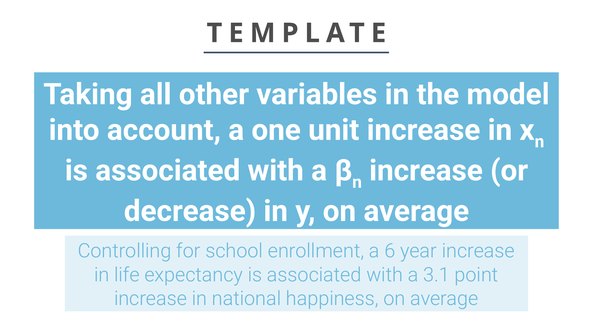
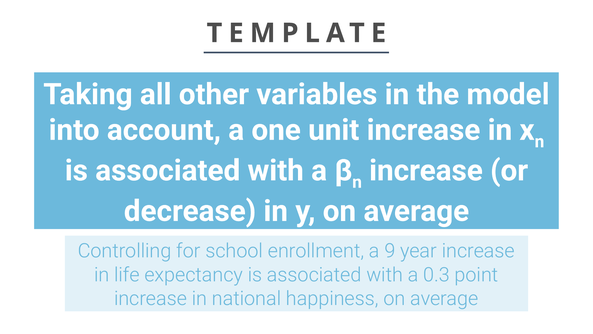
6: 6 -> 9
3.1: 3.1 -> 0.3
